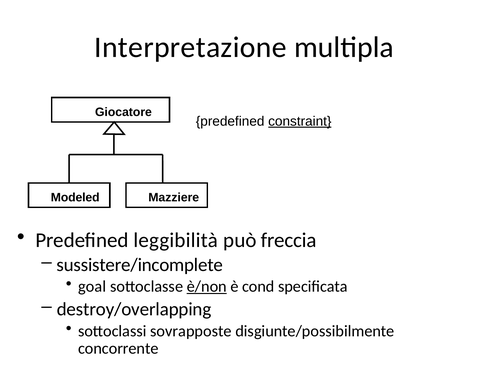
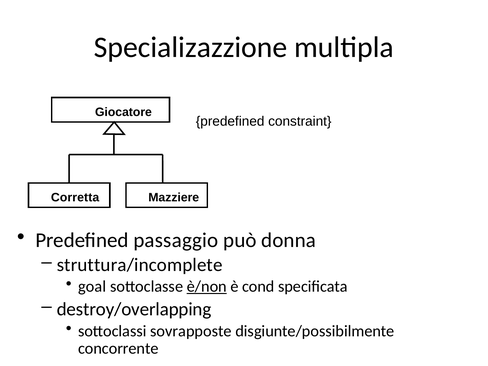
Interpretazione: Interpretazione -> Specializazzione
constraint underline: present -> none
Modeled: Modeled -> Corretta
leggibilità: leggibilità -> passaggio
freccia: freccia -> donna
sussistere/incomplete: sussistere/incomplete -> struttura/incomplete
